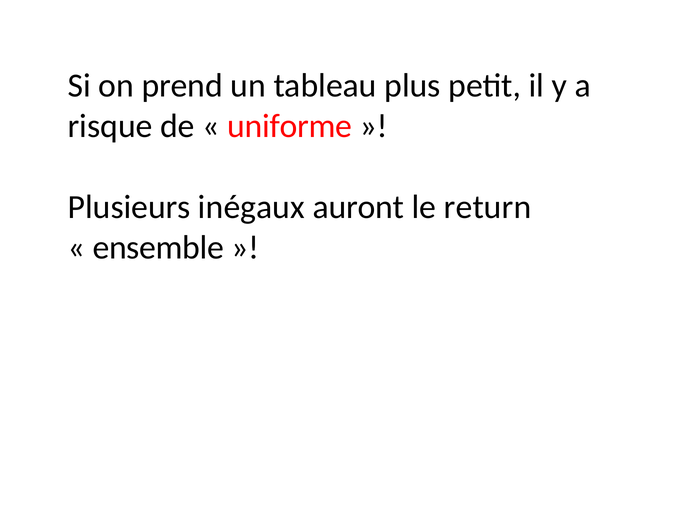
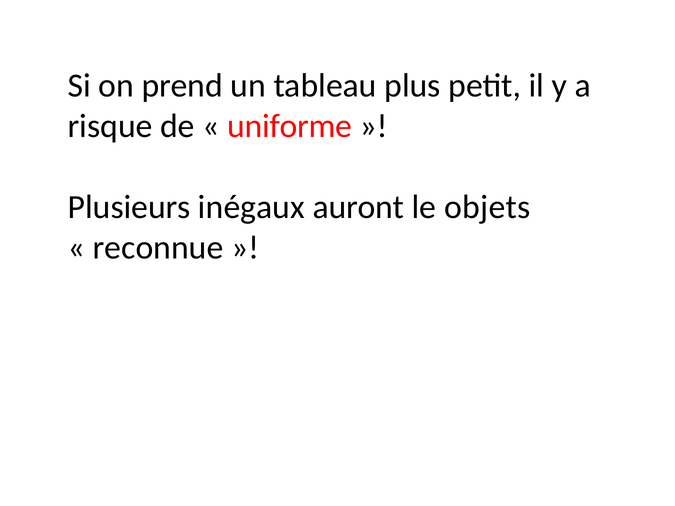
return: return -> objets
ensemble: ensemble -> reconnue
